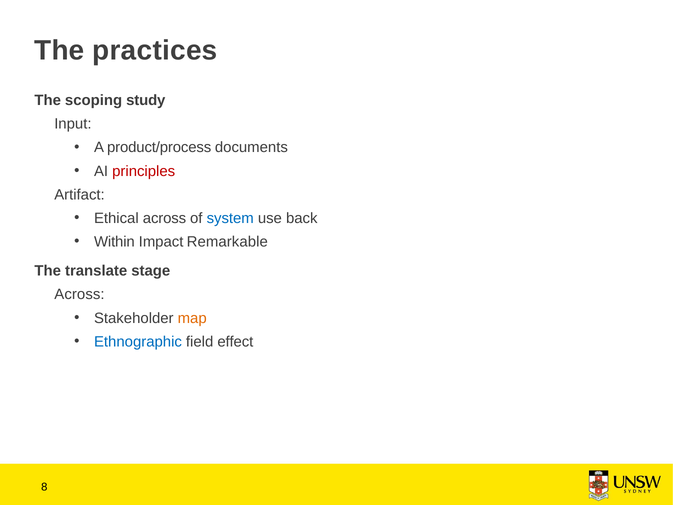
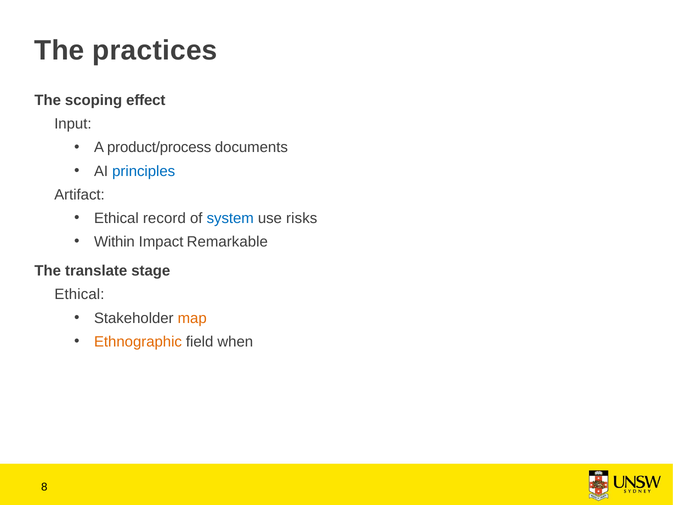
study: study -> effect
principles colour: red -> blue
Ethical across: across -> record
back: back -> risks
Across at (79, 294): Across -> Ethical
Ethnographic colour: blue -> orange
effect: effect -> when
